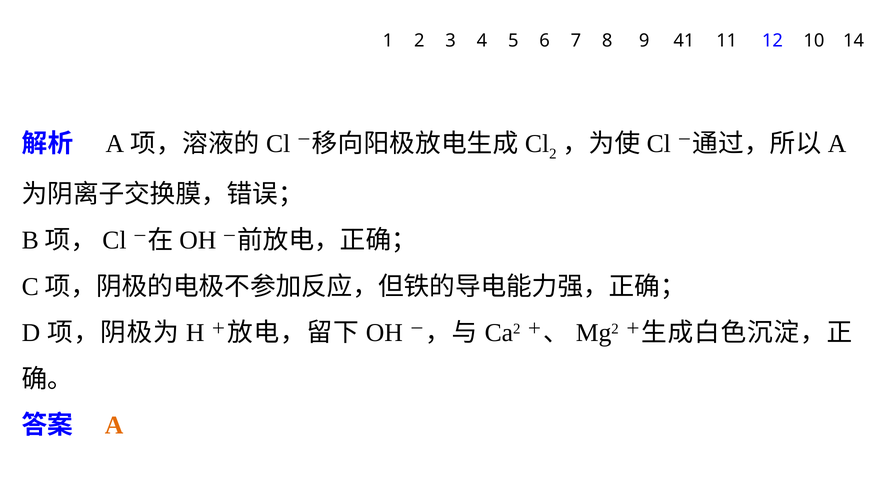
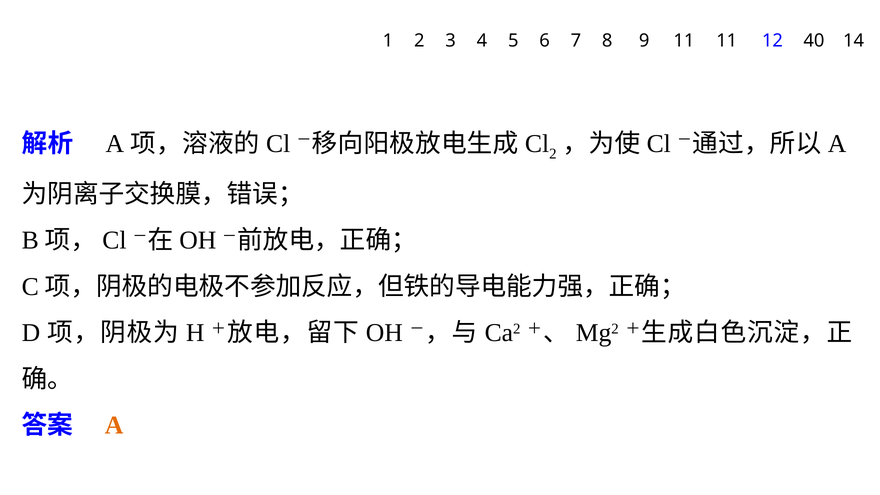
9 41: 41 -> 11
10: 10 -> 40
